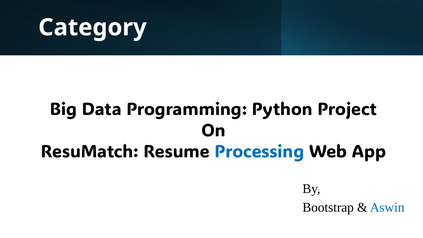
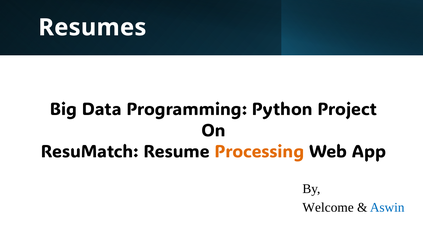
Category: Category -> Resumes
Processing colour: blue -> orange
Bootstrap: Bootstrap -> Welcome
